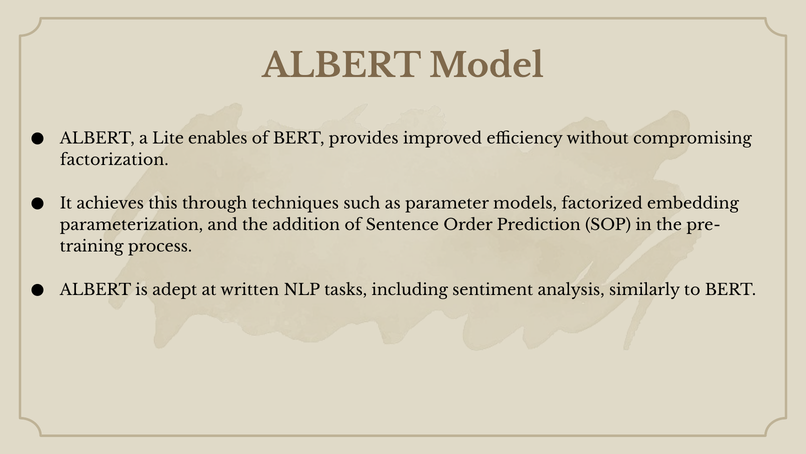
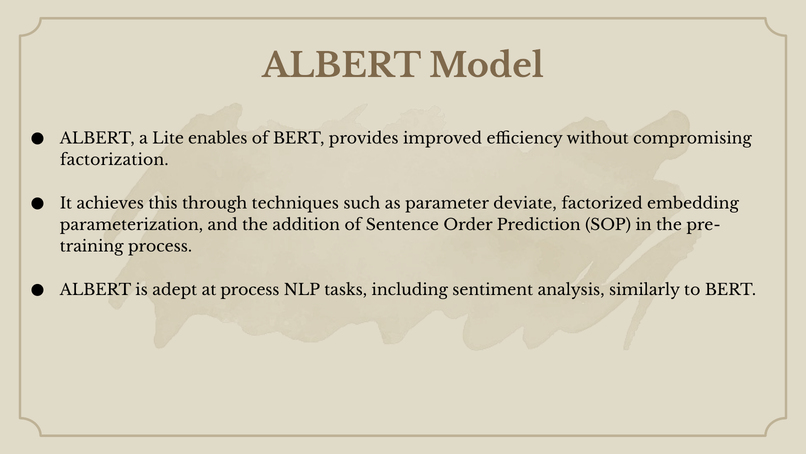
models: models -> deviate
at written: written -> process
